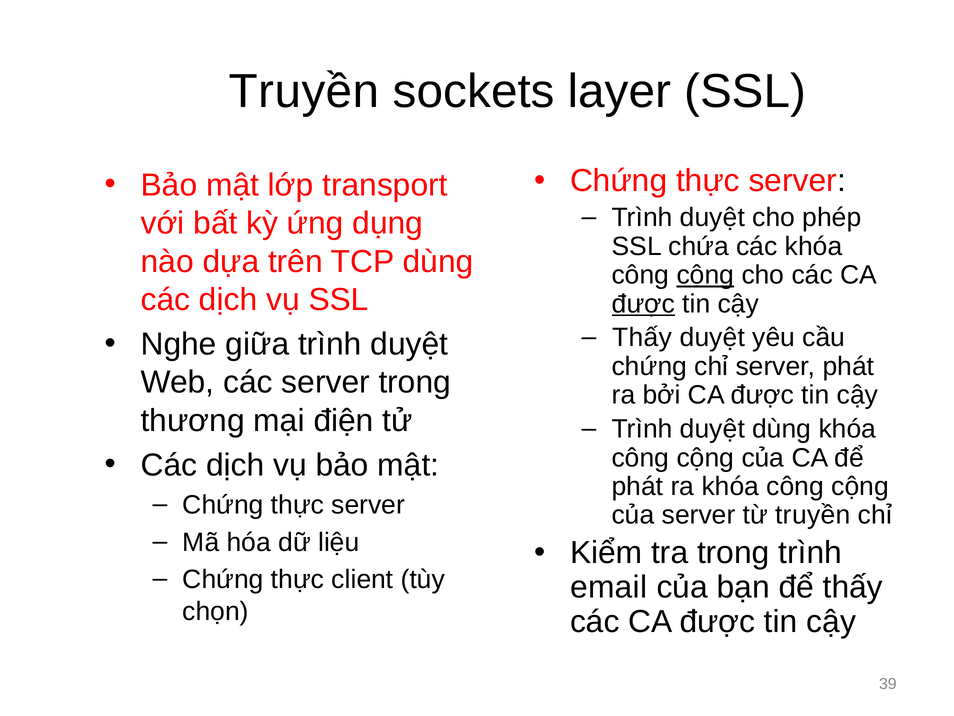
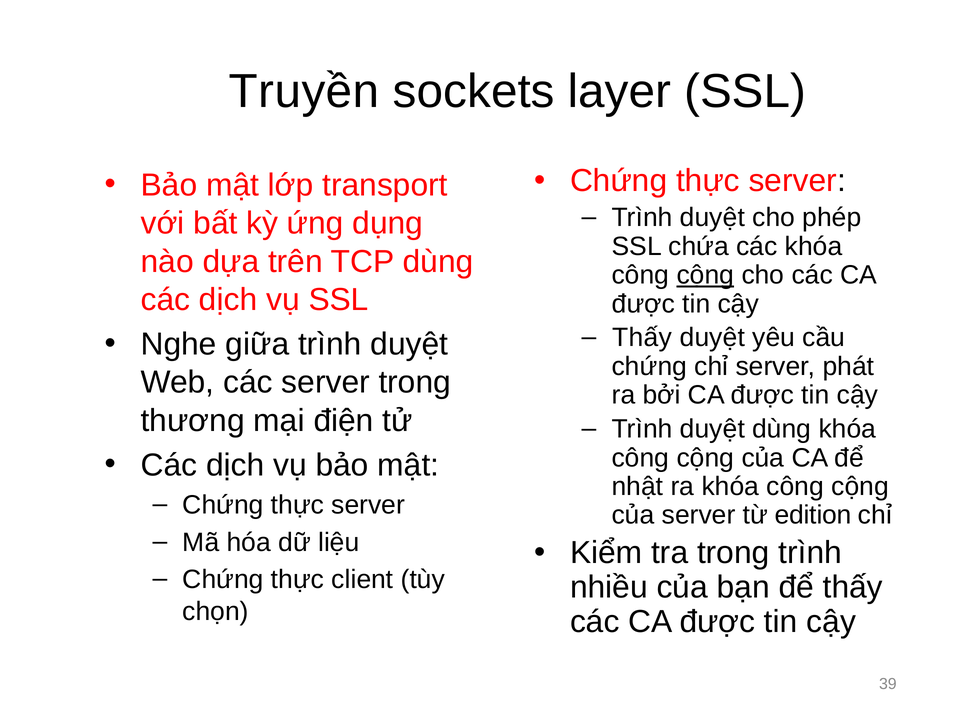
được at (643, 304) underline: present -> none
phát at (638, 486): phát -> nhật
từ truyền: truyền -> edition
email: email -> nhiều
